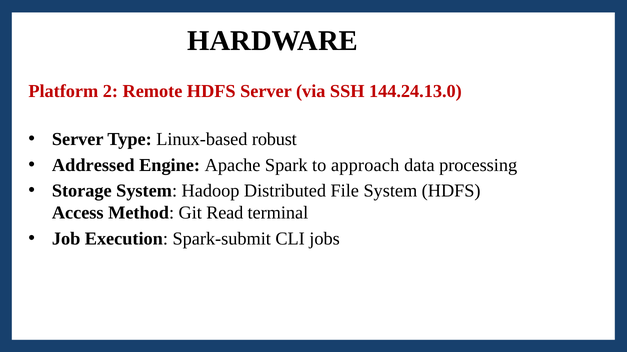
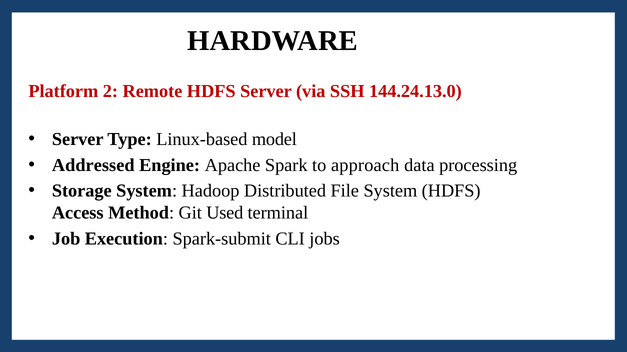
robust: robust -> model
Read: Read -> Used
